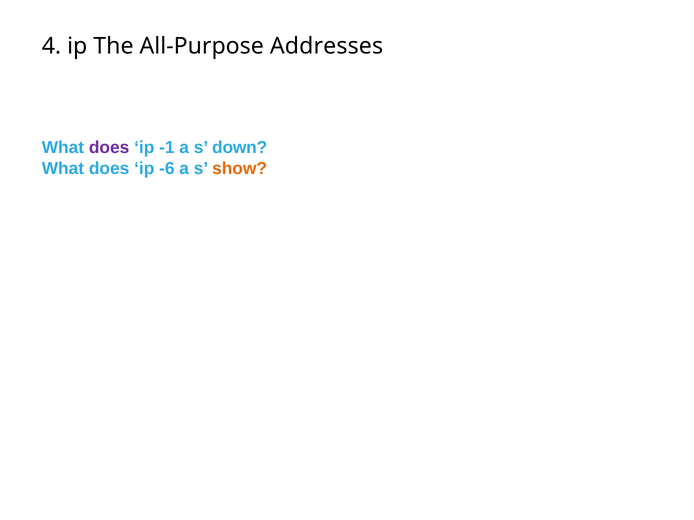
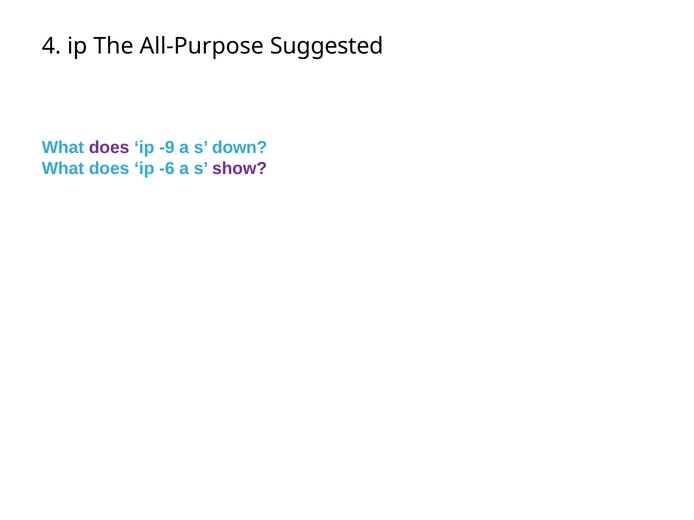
Addresses: Addresses -> Suggested
-1: -1 -> -9
show colour: orange -> purple
